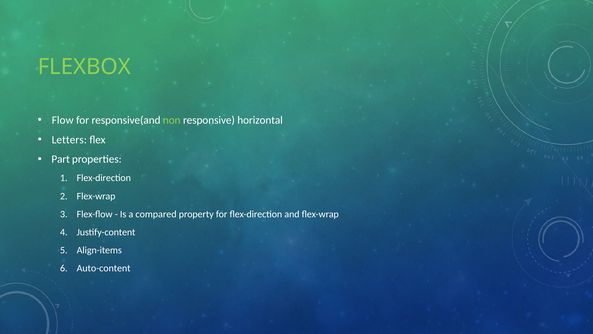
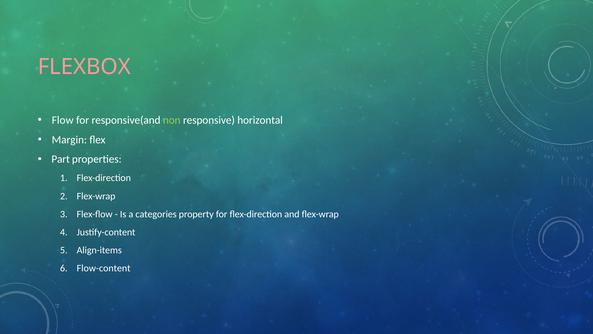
FLEXBOX colour: light green -> pink
Letters: Letters -> Margin
compared: compared -> categories
Auto-content: Auto-content -> Flow-content
